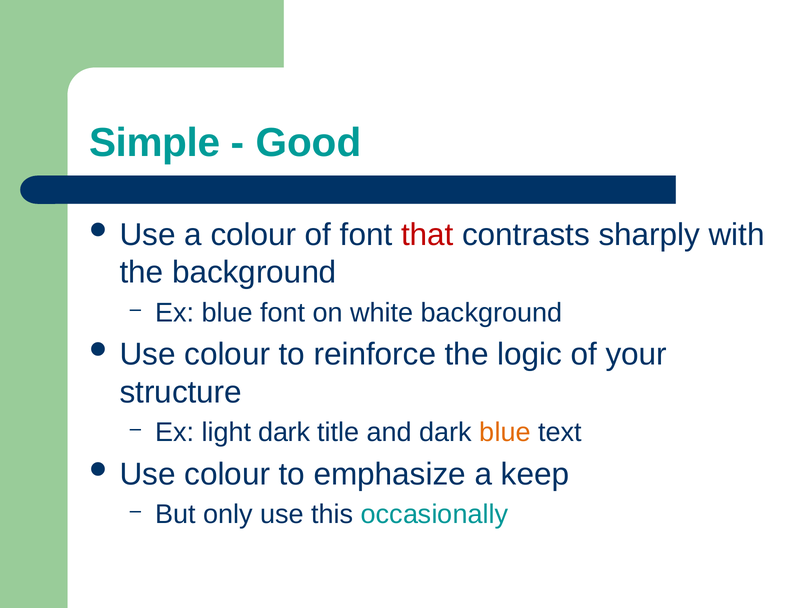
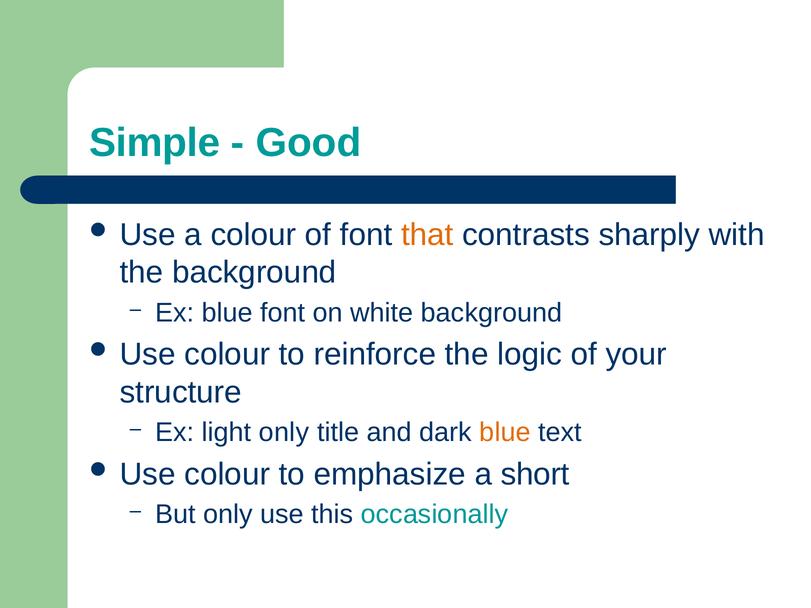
that colour: red -> orange
light dark: dark -> only
keep: keep -> short
